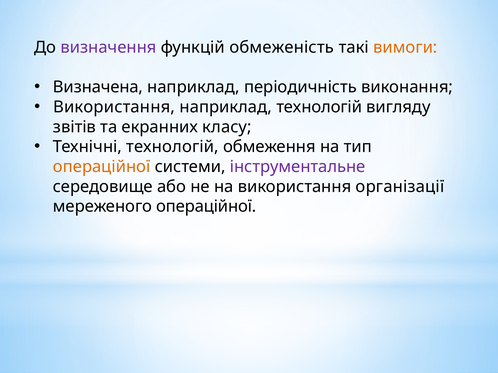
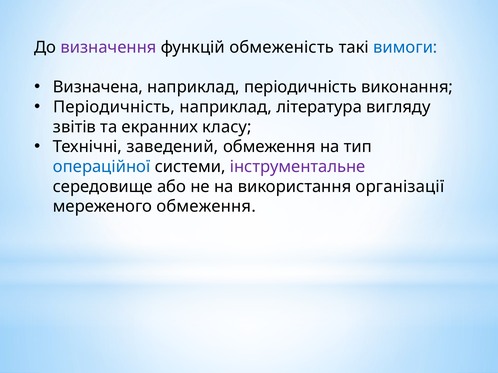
вимоги colour: orange -> blue
Використання at (114, 107): Використання -> Періодичність
наприклад технологій: технологій -> література
Технічні технологій: технологій -> заведений
операційної at (102, 167) colour: orange -> blue
мереженого операційної: операційної -> обмеження
